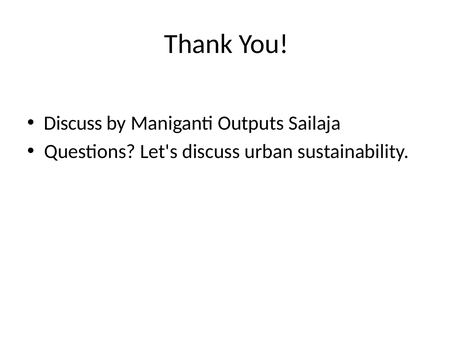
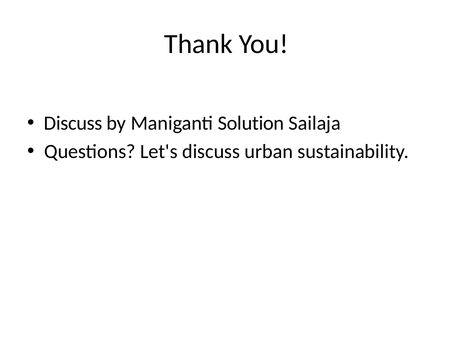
Outputs: Outputs -> Solution
